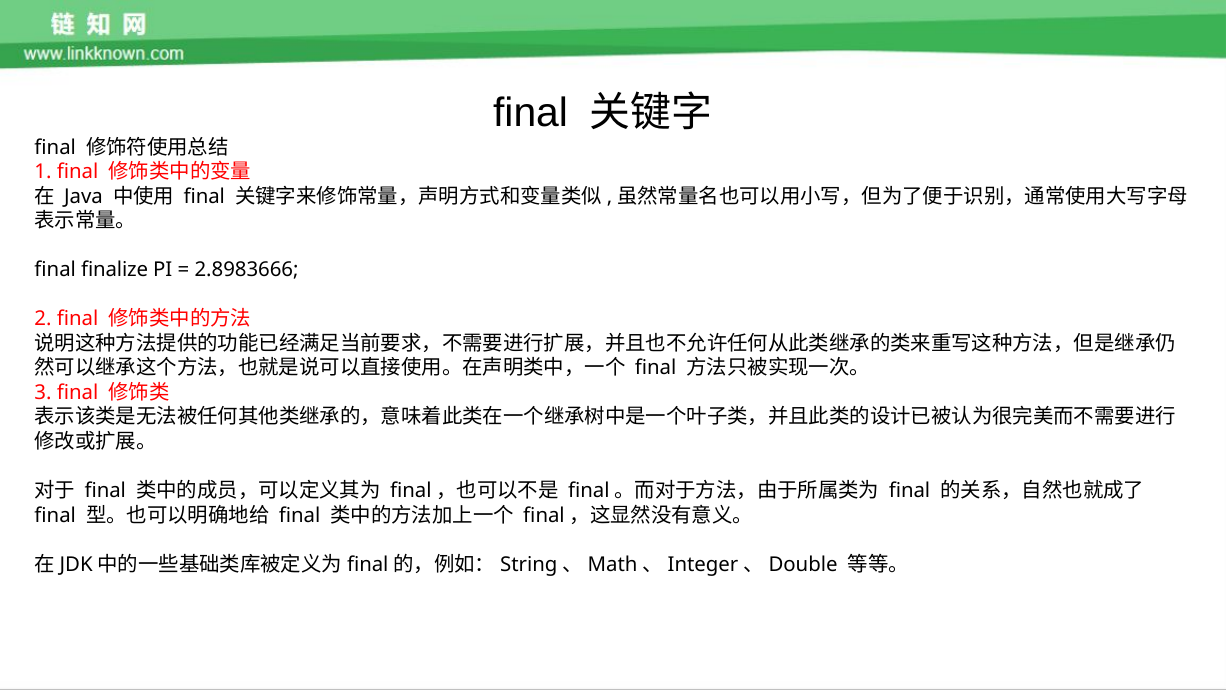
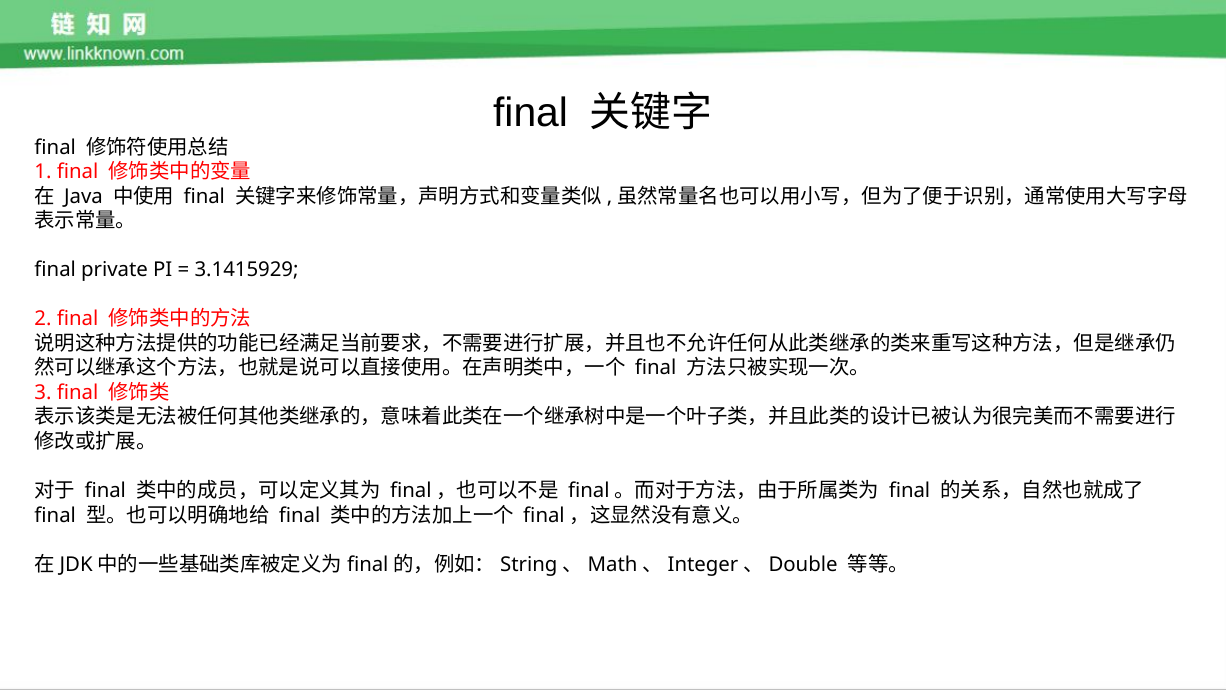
finalize: finalize -> private
2.8983666: 2.8983666 -> 3.1415929
